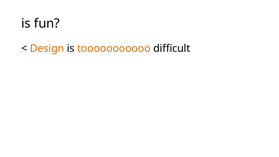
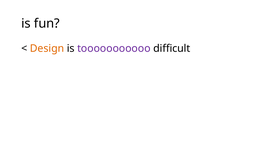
tooooooooooo colour: orange -> purple
